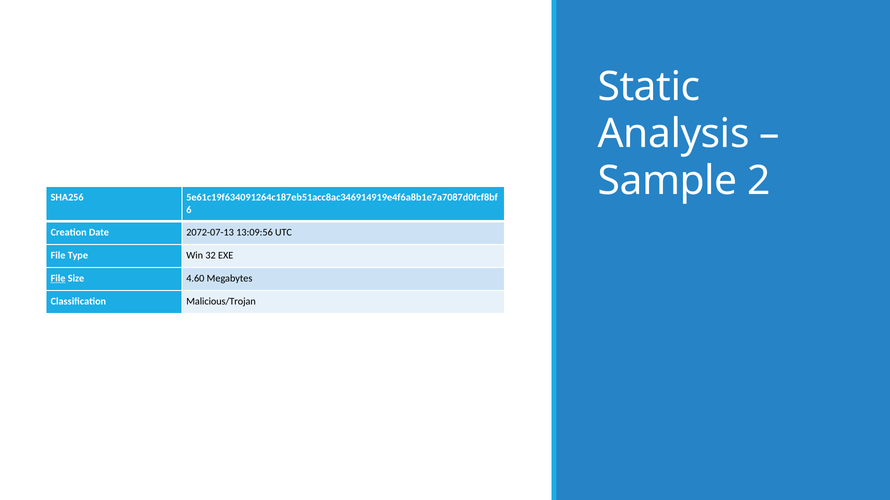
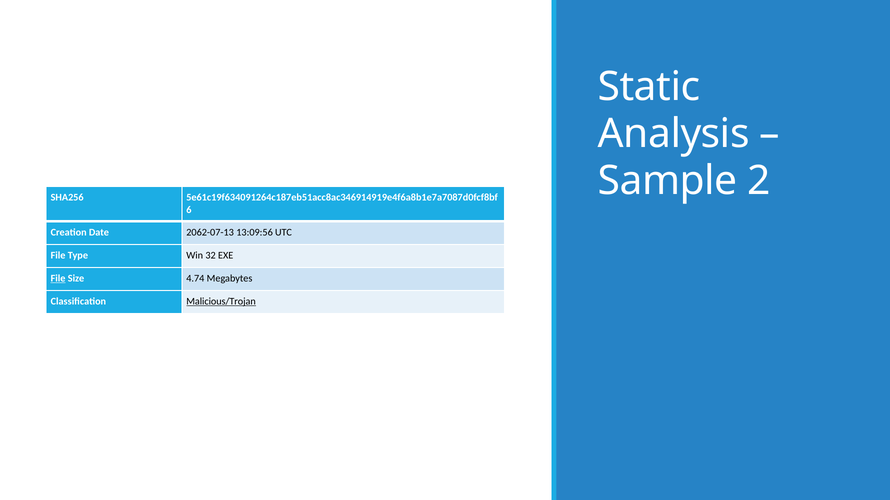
2072-07-13: 2072-07-13 -> 2062-07-13
4.60: 4.60 -> 4.74
Malicious/Trojan underline: none -> present
